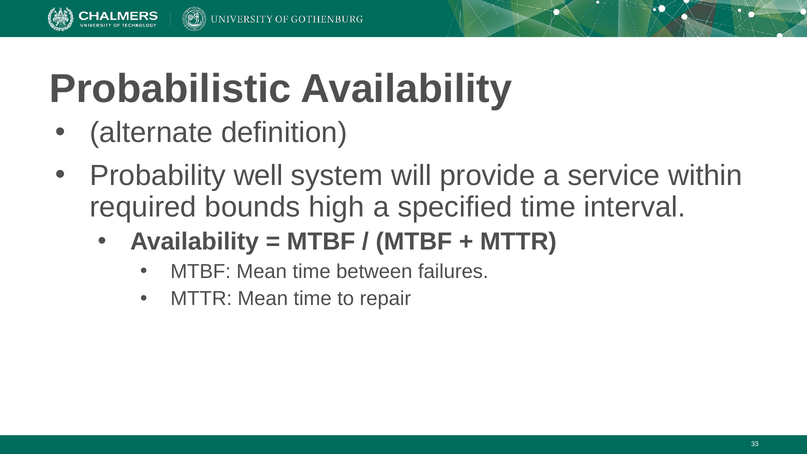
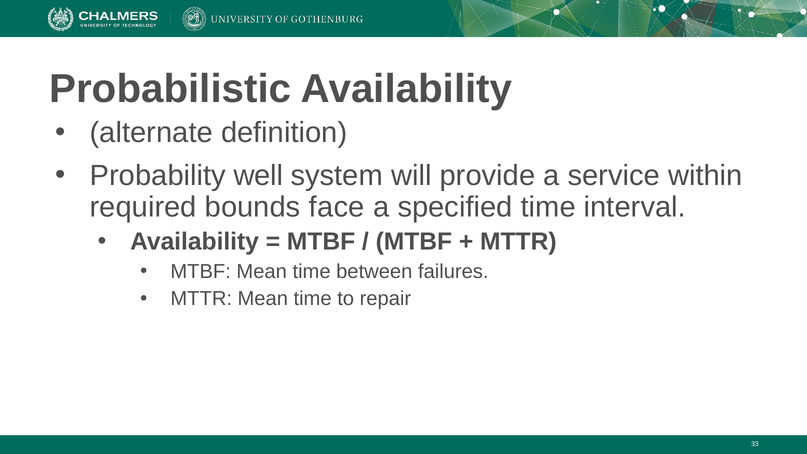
high: high -> face
